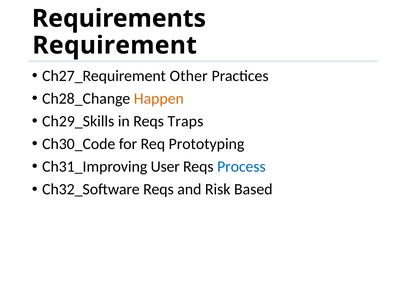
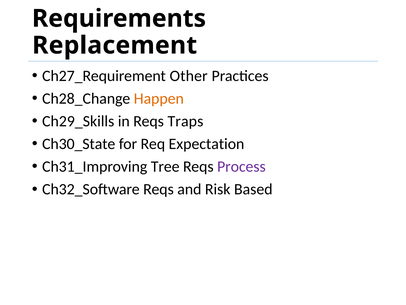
Requirement: Requirement -> Replacement
Ch30_Code: Ch30_Code -> Ch30_State
Prototyping: Prototyping -> Expectation
User: User -> Tree
Process colour: blue -> purple
